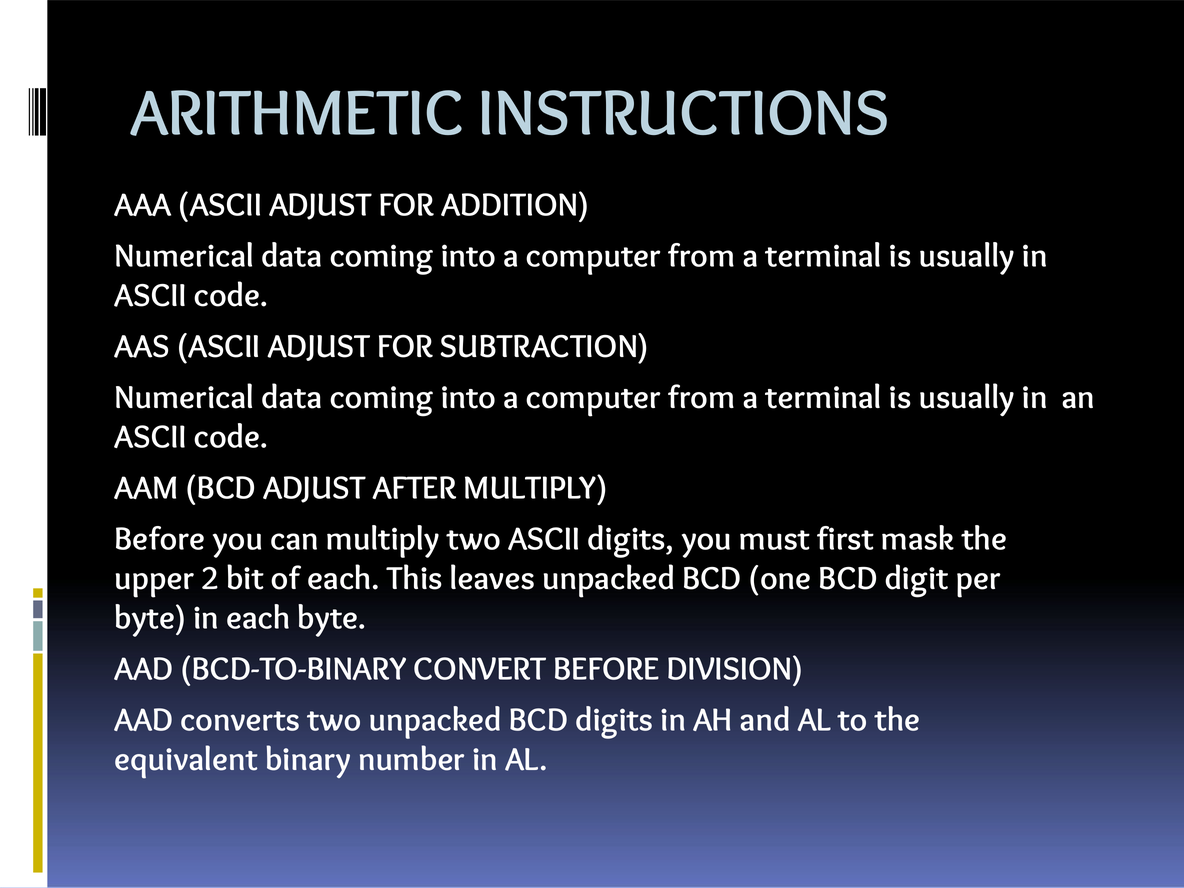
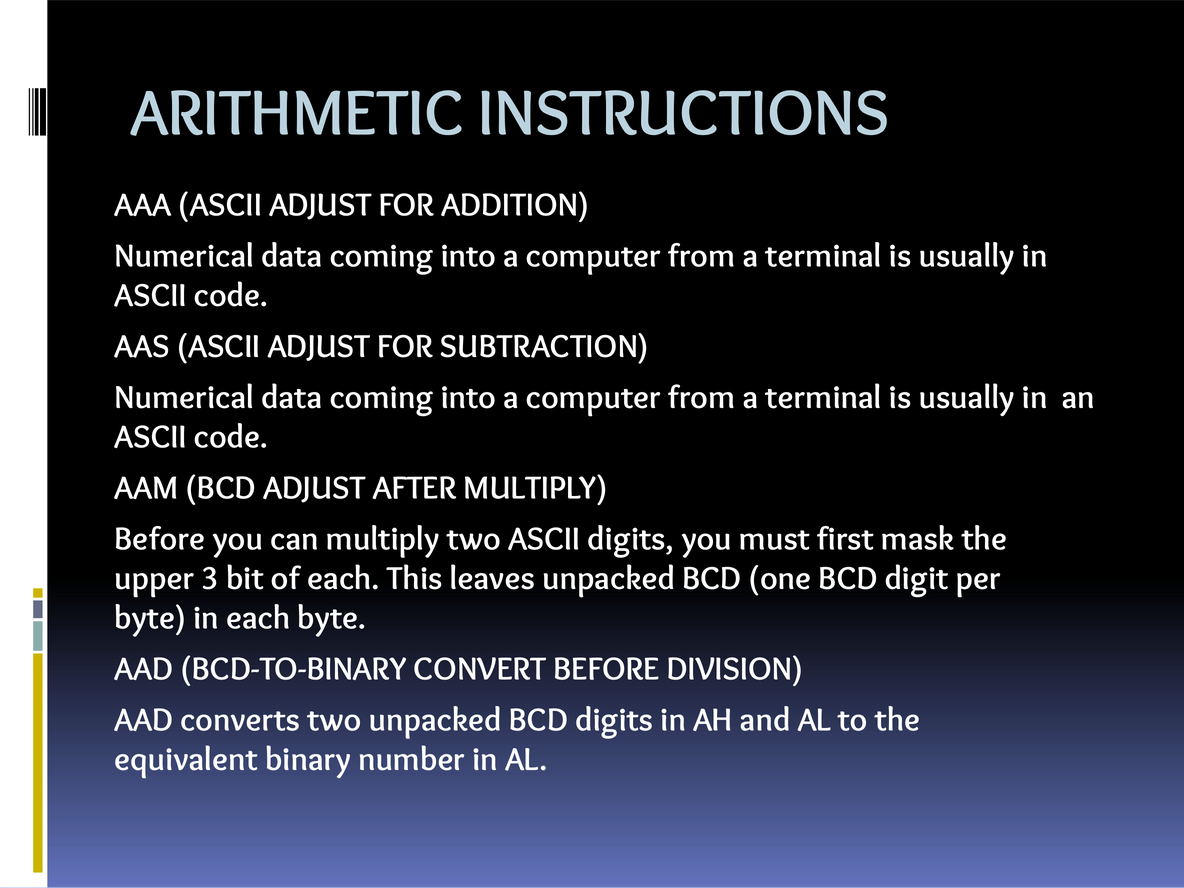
2: 2 -> 3
